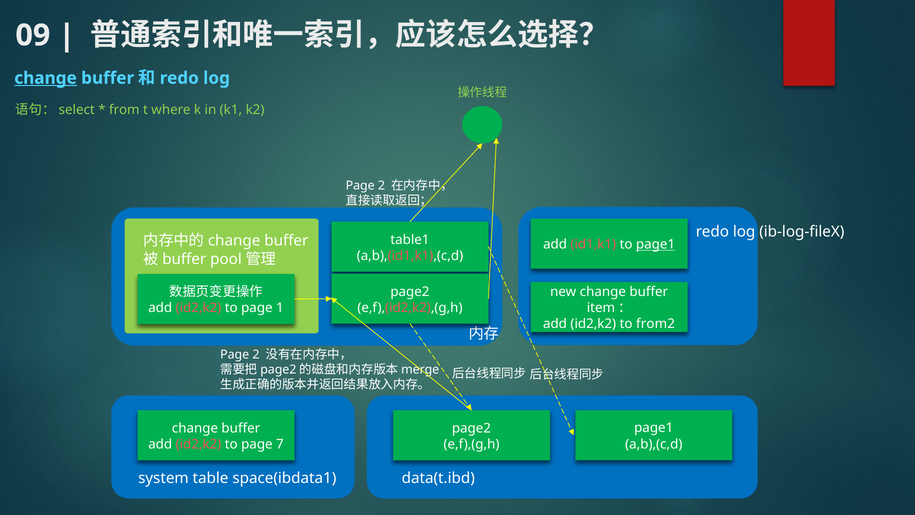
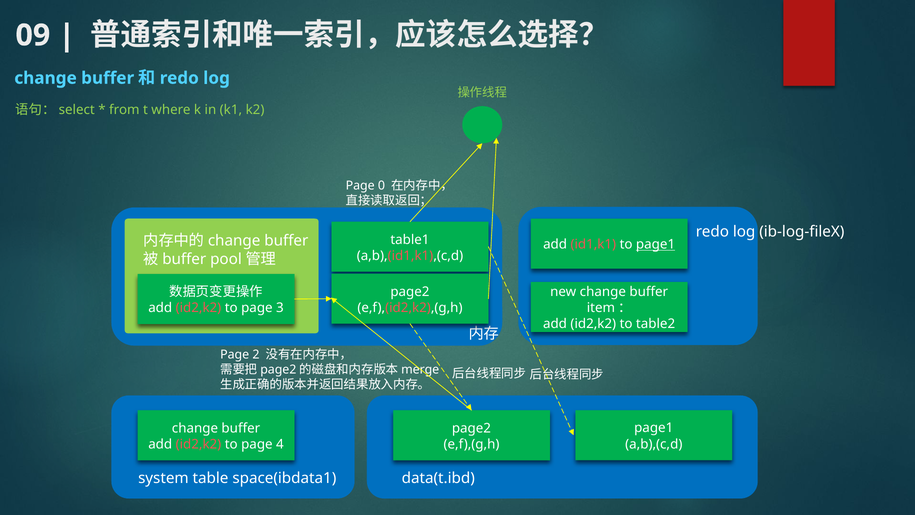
change at (46, 78) underline: present -> none
2 at (381, 186): 2 -> 0
1: 1 -> 3
from2: from2 -> table2
7: 7 -> 4
